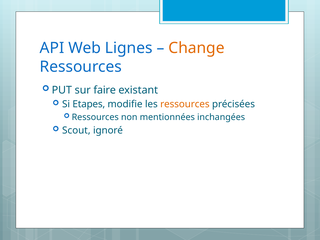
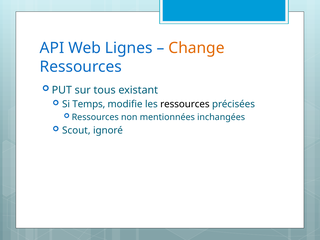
faire: faire -> tous
Etapes: Etapes -> Temps
ressources at (185, 104) colour: orange -> black
